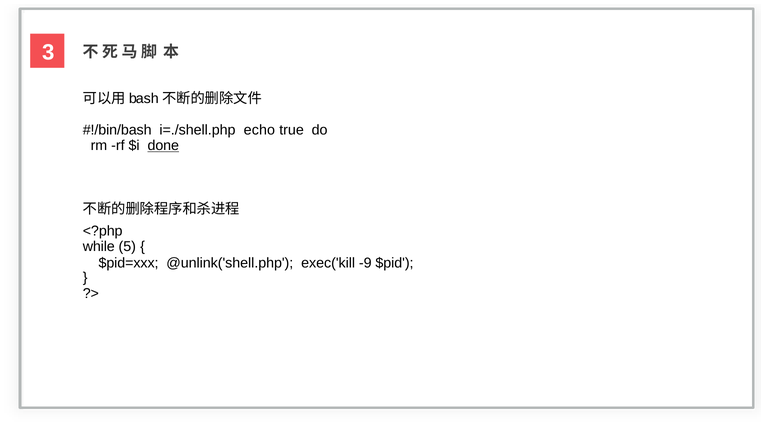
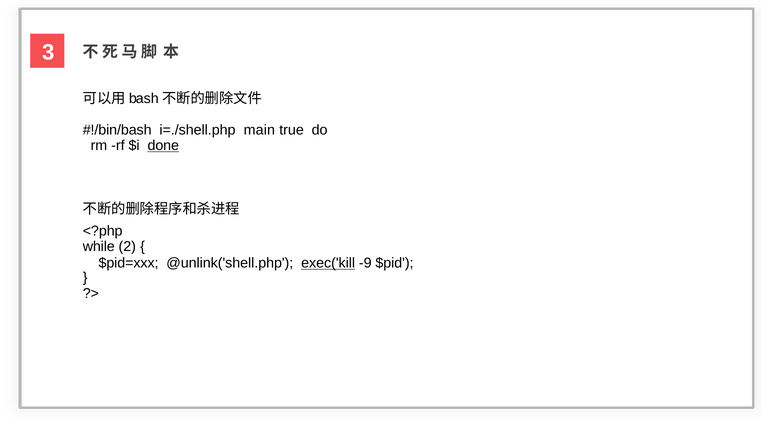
echo: echo -> main
5: 5 -> 2
exec('kill underline: none -> present
